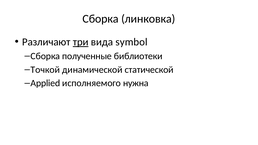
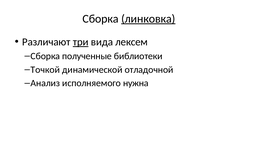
линковка underline: none -> present
symbol: symbol -> лексем
статической: статической -> отладочной
Applied: Applied -> Анализ
